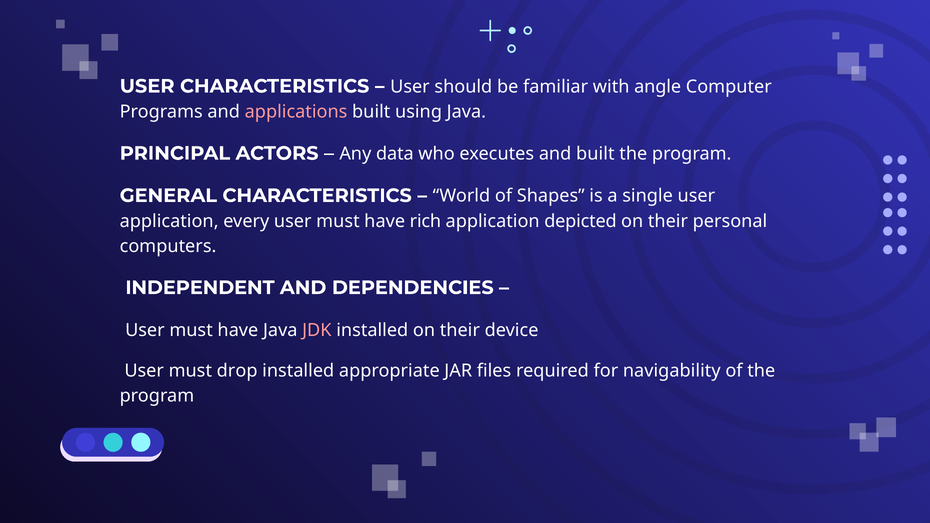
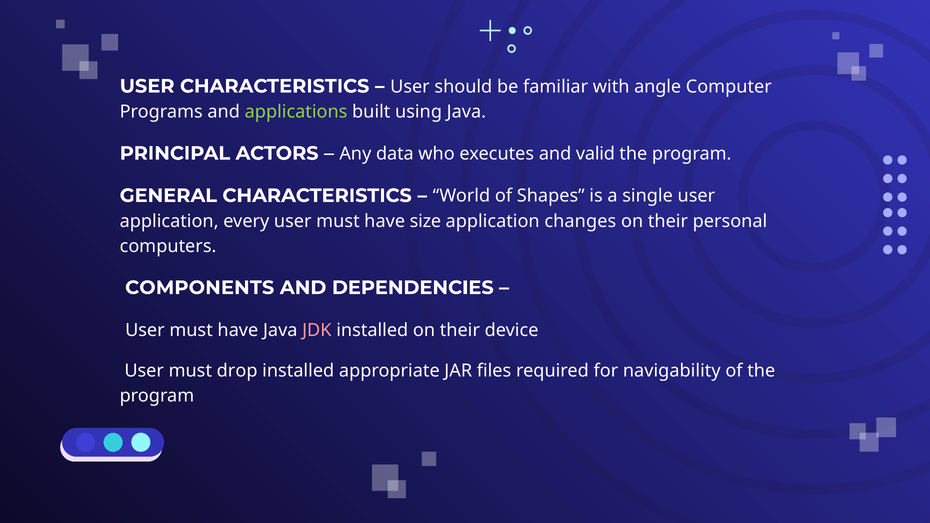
applications colour: pink -> light green
and built: built -> valid
rich: rich -> size
depicted: depicted -> changes
INDEPENDENT: INDEPENDENT -> COMPONENTS
